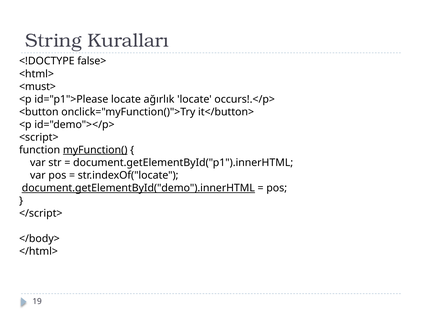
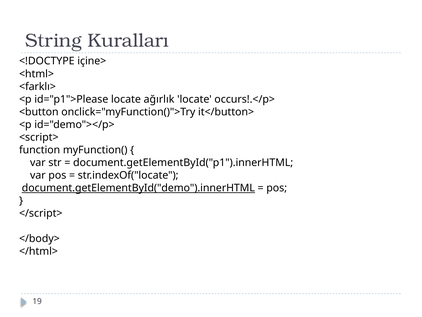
false>: false> -> içine>
<must>: <must> -> <farklı>
myFunction( underline: present -> none
